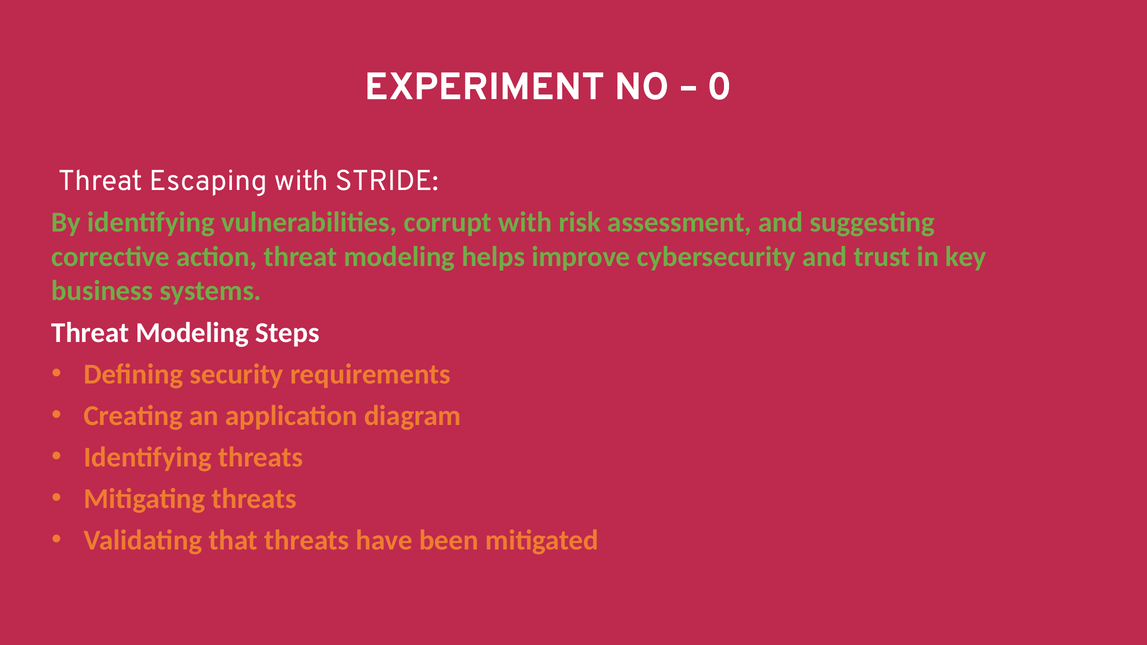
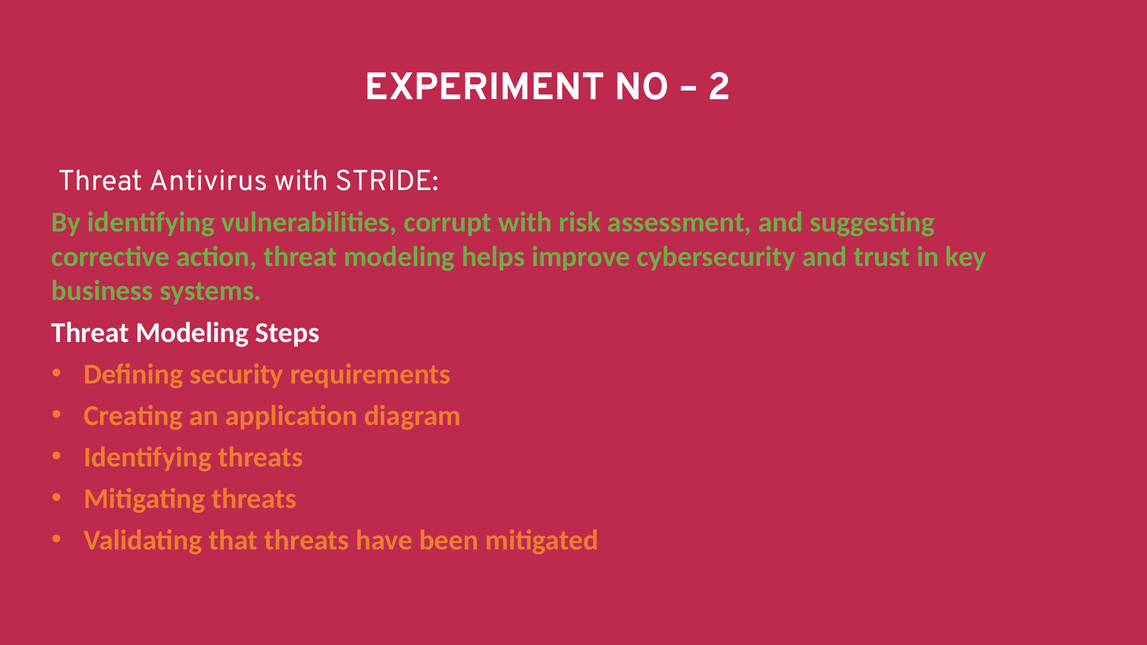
0: 0 -> 2
Escaping: Escaping -> Antivirus
